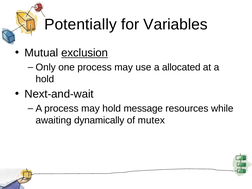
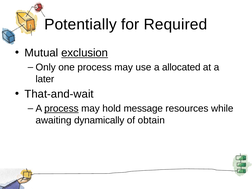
Variables: Variables -> Required
hold at (45, 79): hold -> later
Next-and-wait: Next-and-wait -> That-and-wait
process at (61, 109) underline: none -> present
mutex: mutex -> obtain
